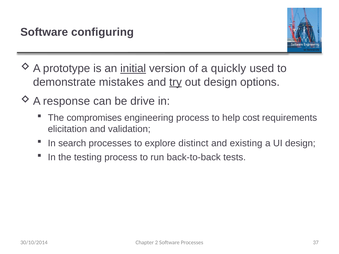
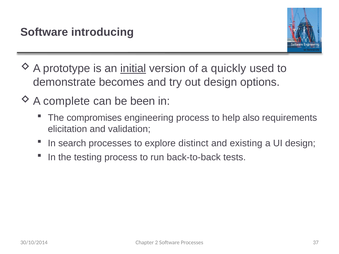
configuring: configuring -> introducing
mistakes: mistakes -> becomes
try underline: present -> none
response: response -> complete
drive: drive -> been
cost: cost -> also
